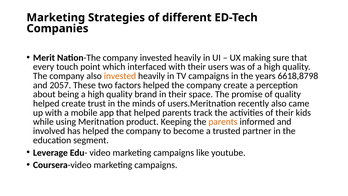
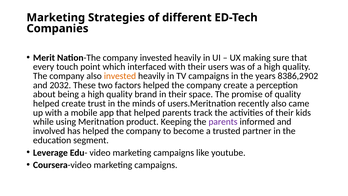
6618,8798: 6618,8798 -> 8386,2902
2057: 2057 -> 2032
parents at (223, 122) colour: orange -> purple
